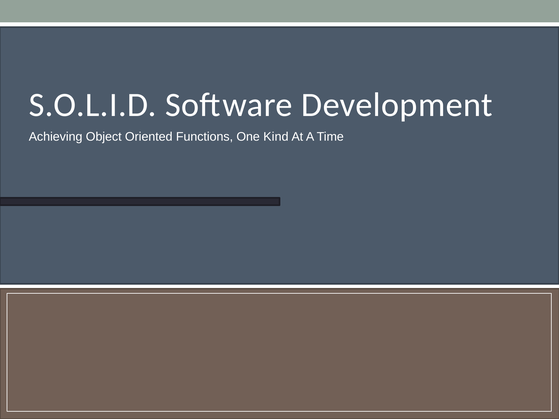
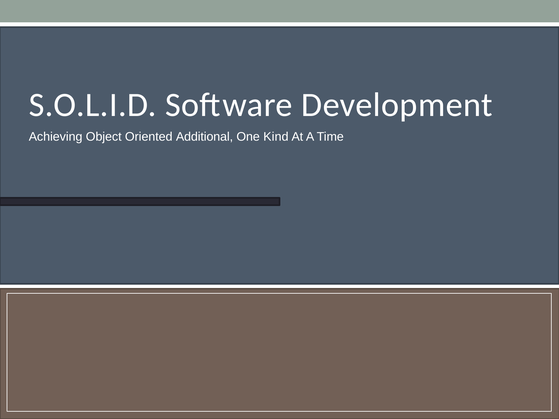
Functions: Functions -> Additional
